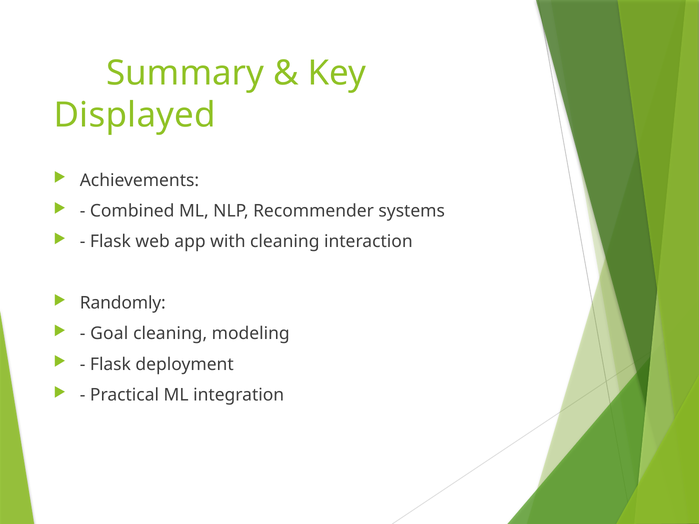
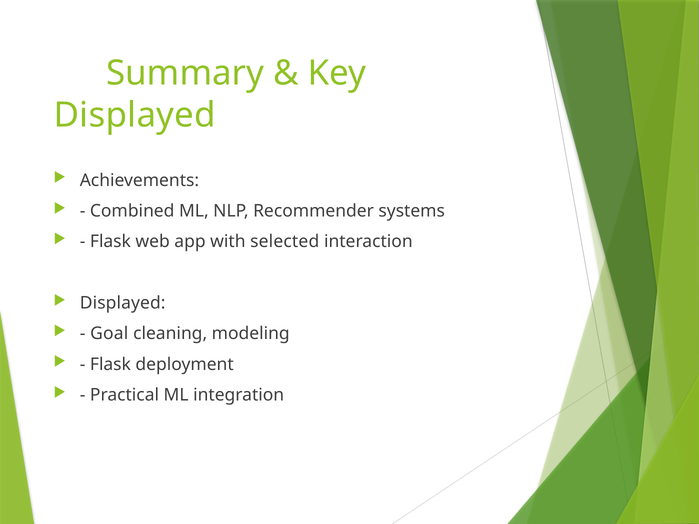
with cleaning: cleaning -> selected
Randomly at (123, 303): Randomly -> Displayed
